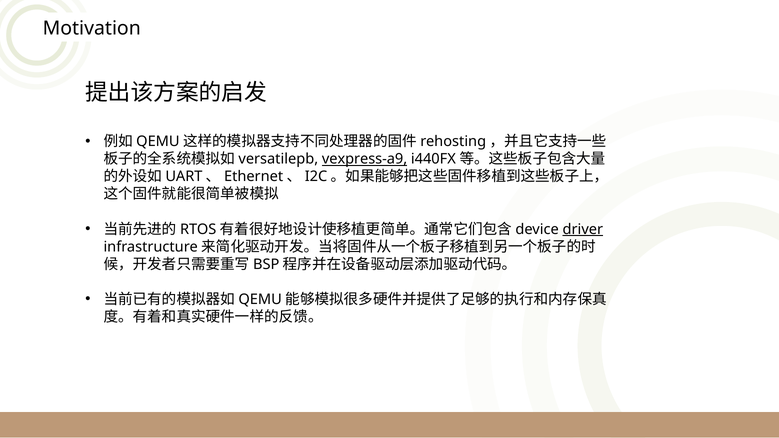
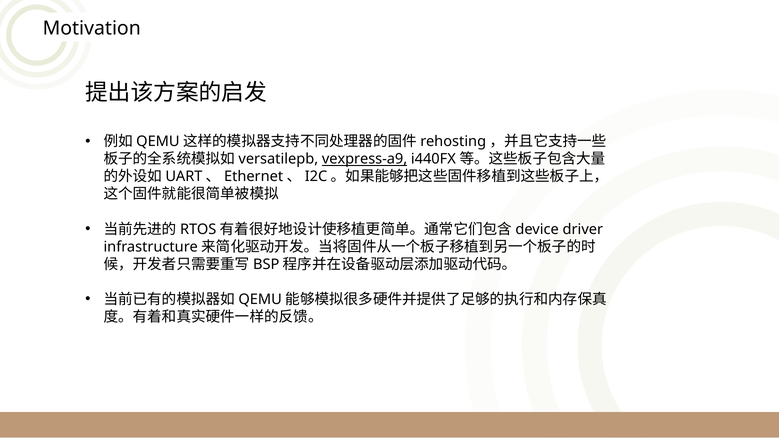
driver underline: present -> none
